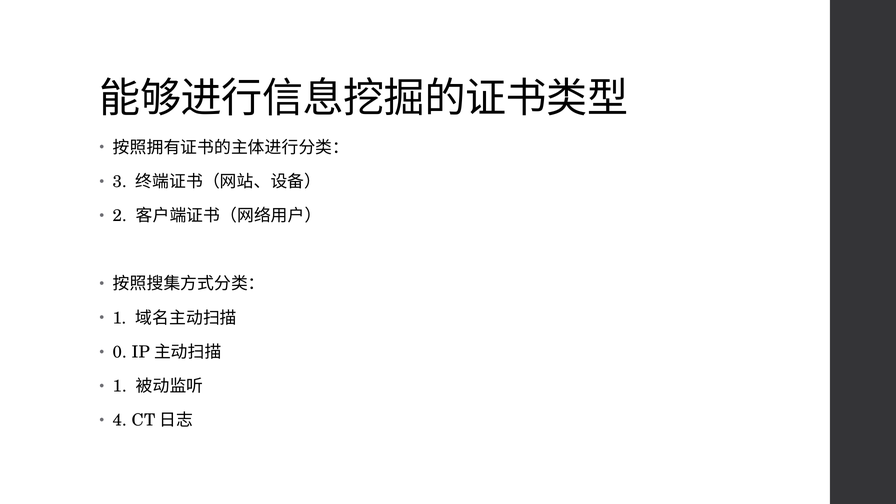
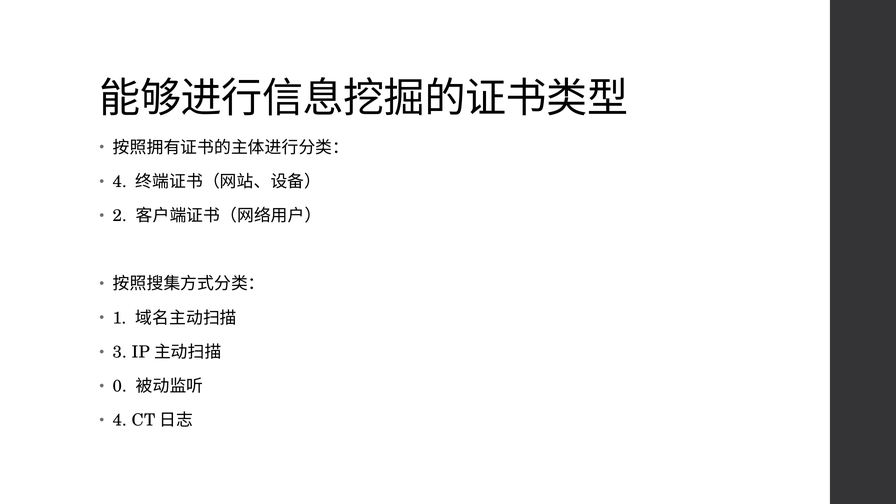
3 at (120, 182): 3 -> 4
0: 0 -> 3
1 at (120, 386): 1 -> 0
